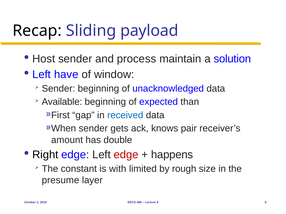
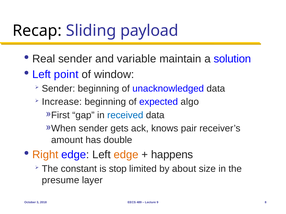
Host: Host -> Real
process: process -> variable
have: have -> point
Available: Available -> Increase
than: than -> algo
Right colour: black -> orange
edge at (126, 155) colour: red -> orange
with: with -> stop
rough: rough -> about
